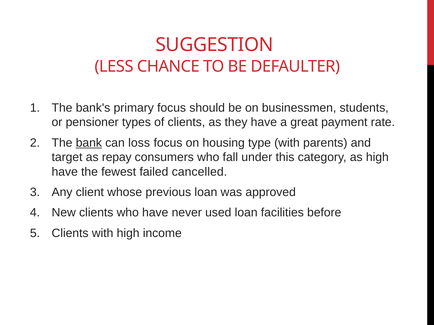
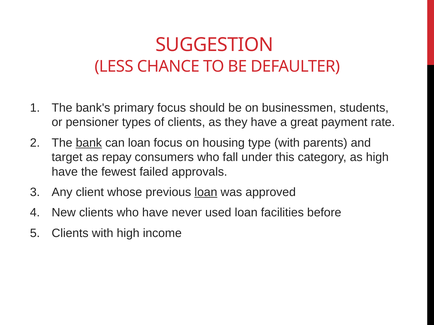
can loss: loss -> loan
cancelled: cancelled -> approvals
loan at (206, 192) underline: none -> present
